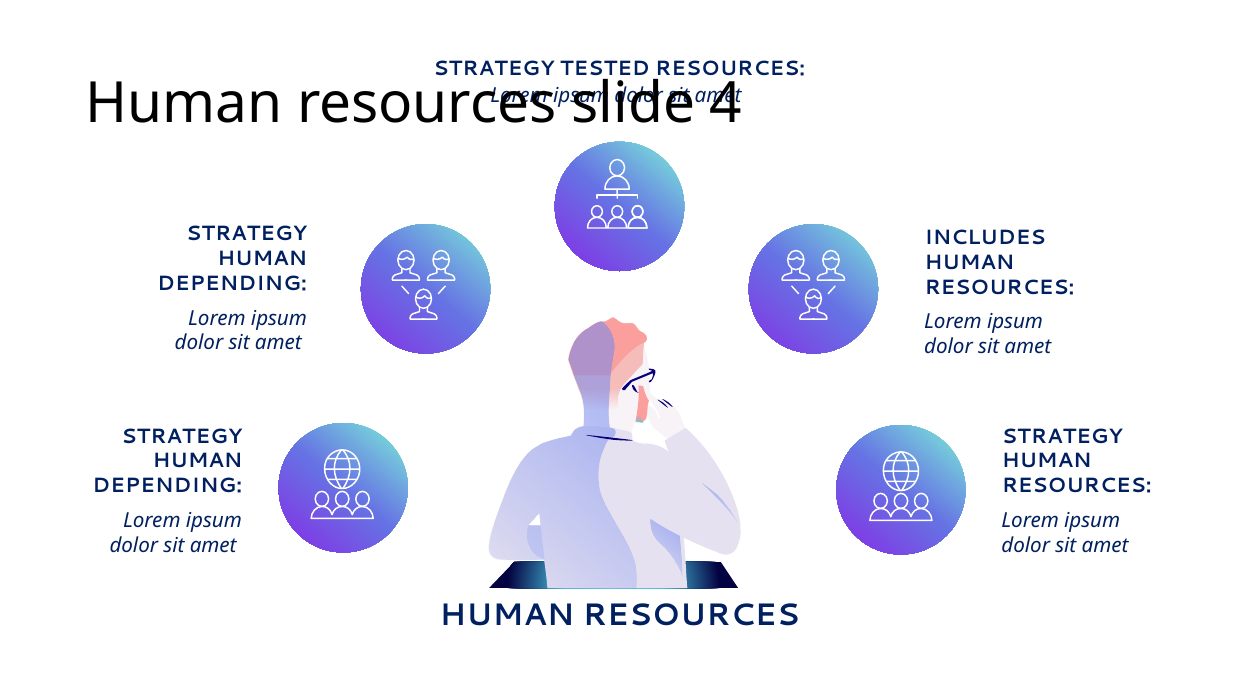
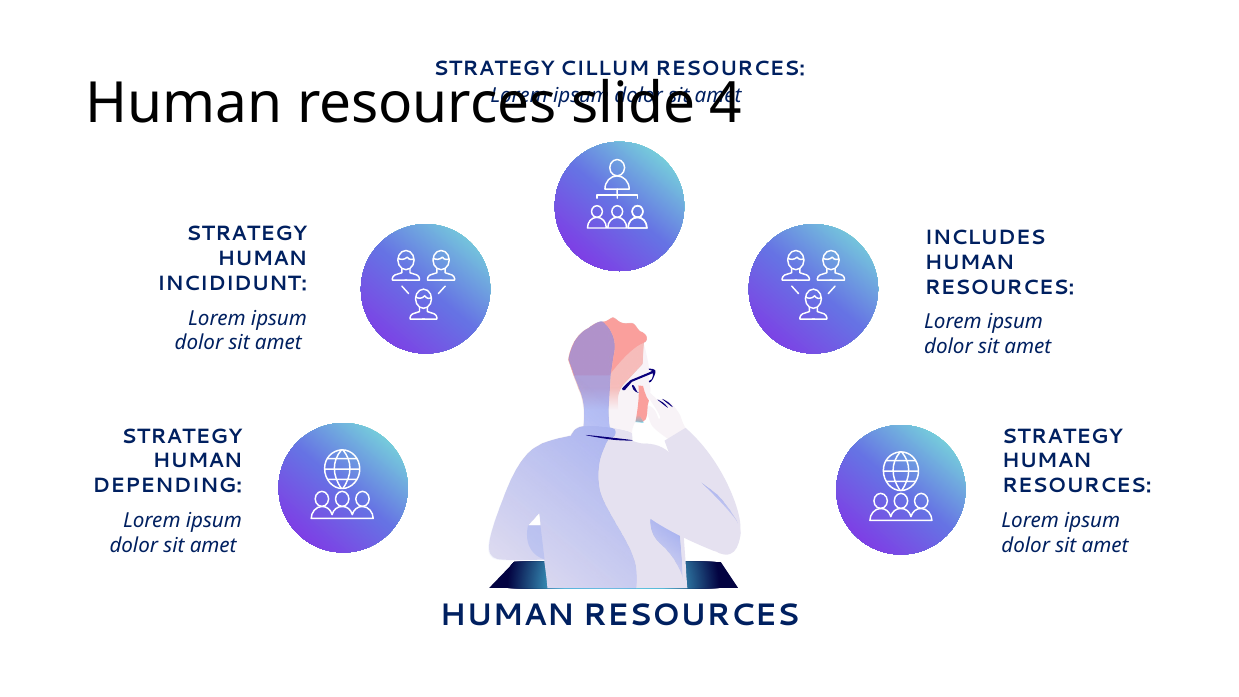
TESTED: TESTED -> CILLUM
DEPENDING at (232, 283): DEPENDING -> INCIDIDUNT
